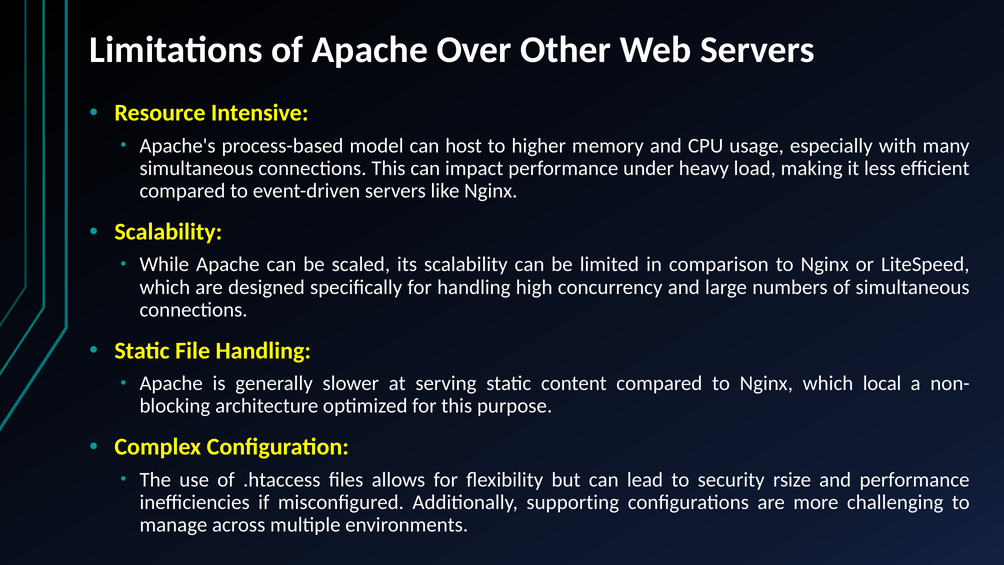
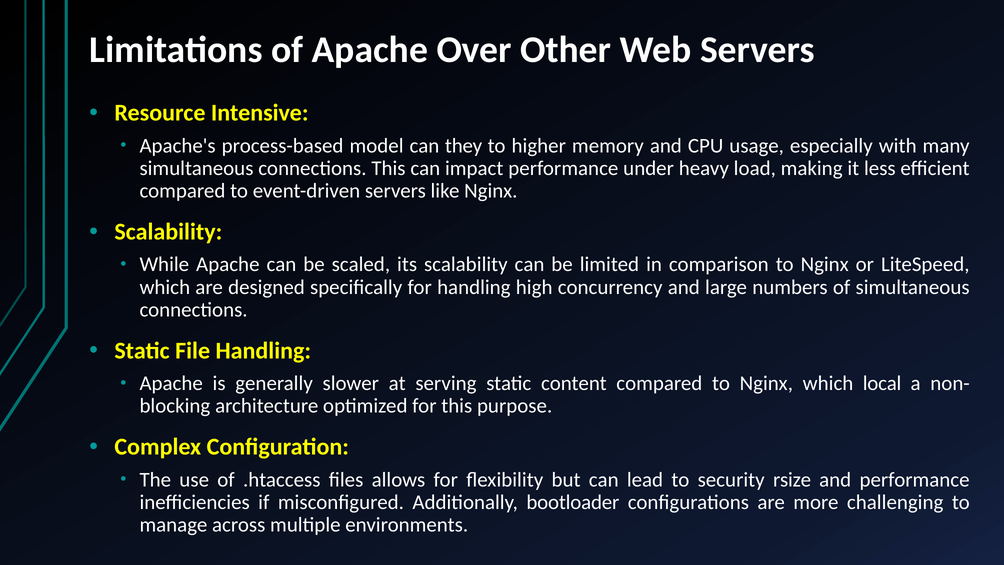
host: host -> they
supporting: supporting -> bootloader
